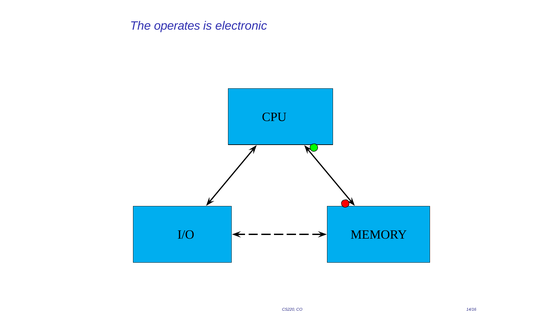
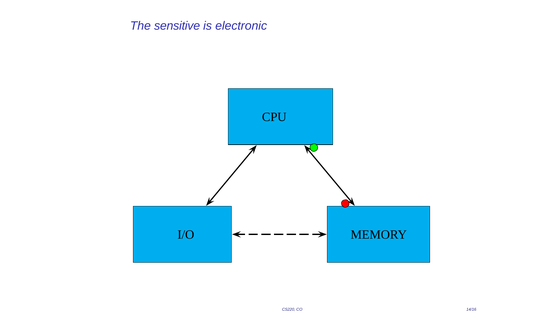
operates: operates -> sensitive
